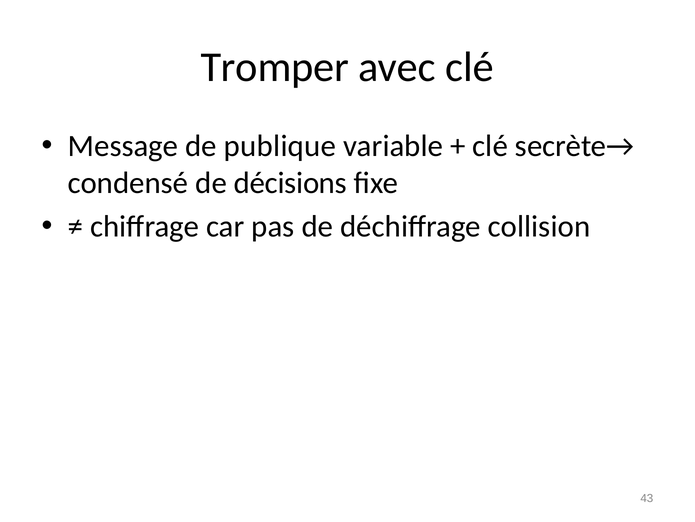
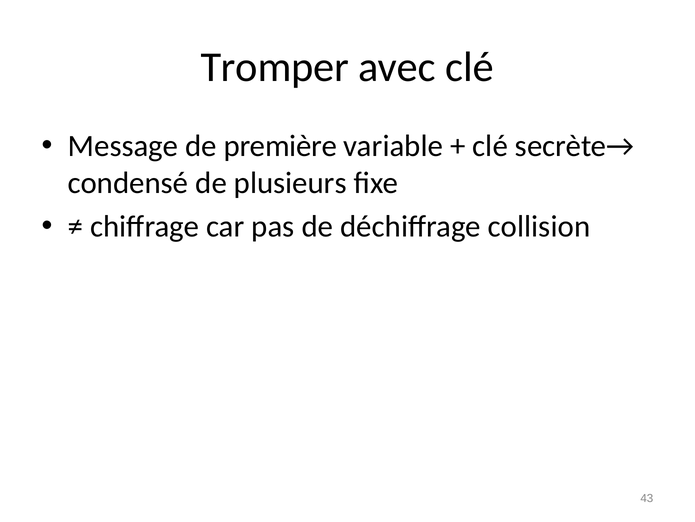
publique: publique -> première
décisions: décisions -> plusieurs
